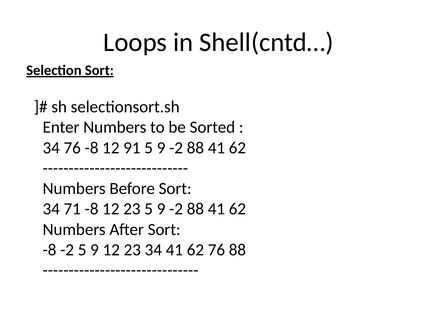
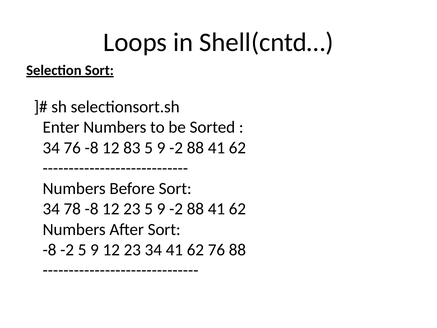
91: 91 -> 83
71: 71 -> 78
